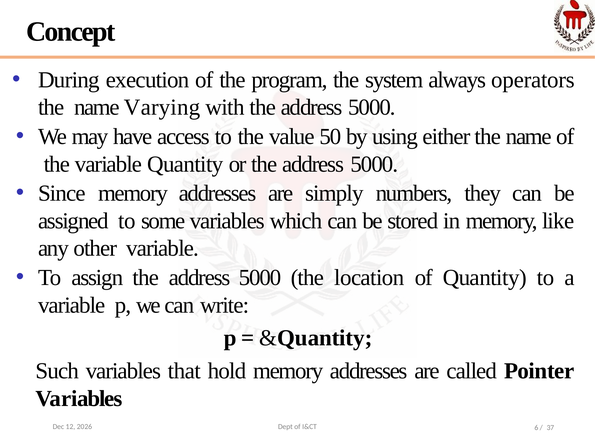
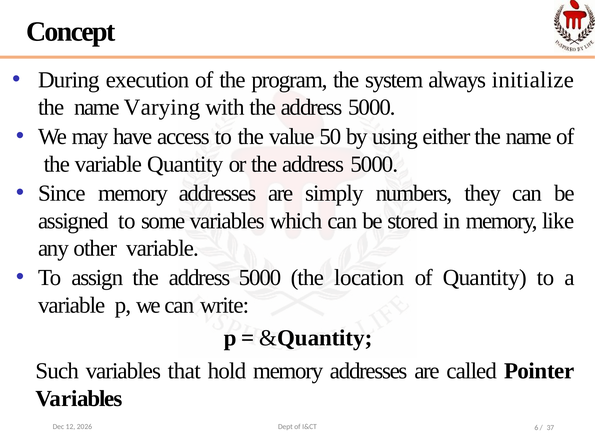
operators: operators -> initialize
